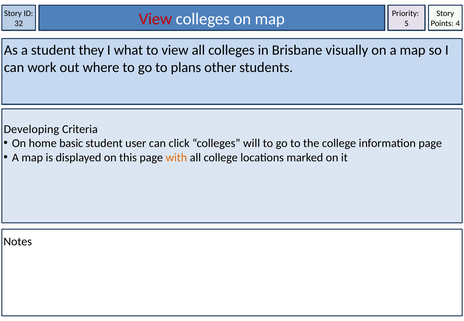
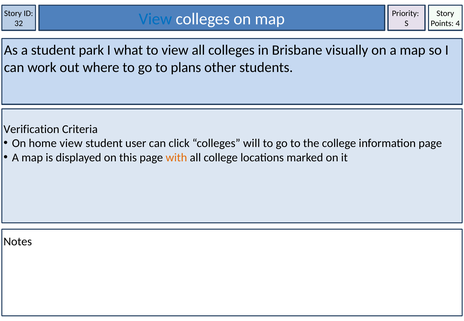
View at (155, 19) colour: red -> blue
they: they -> park
Developing: Developing -> Verification
home basic: basic -> view
